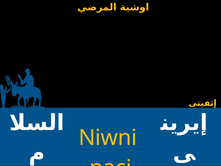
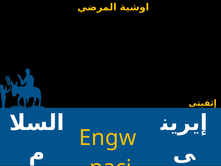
Niwni: Niwni -> Engw
